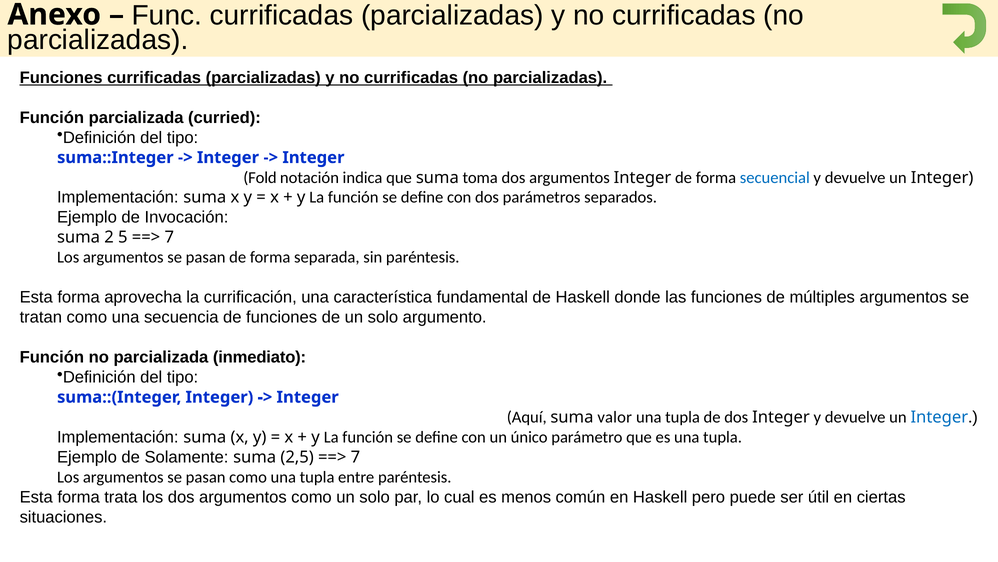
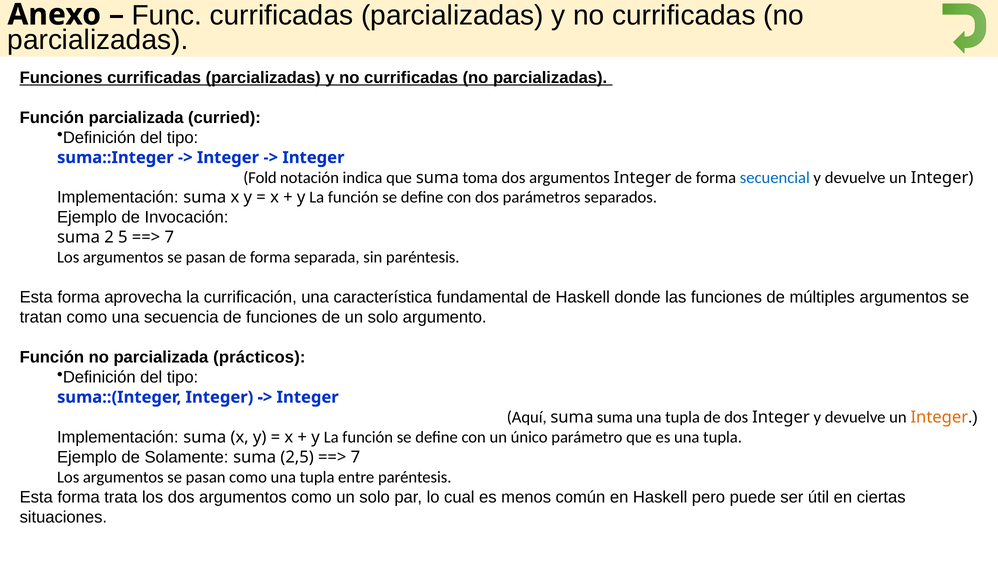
inmediato: inmediato -> prácticos
suma valor: valor -> suma
Integer at (939, 417) colour: blue -> orange
